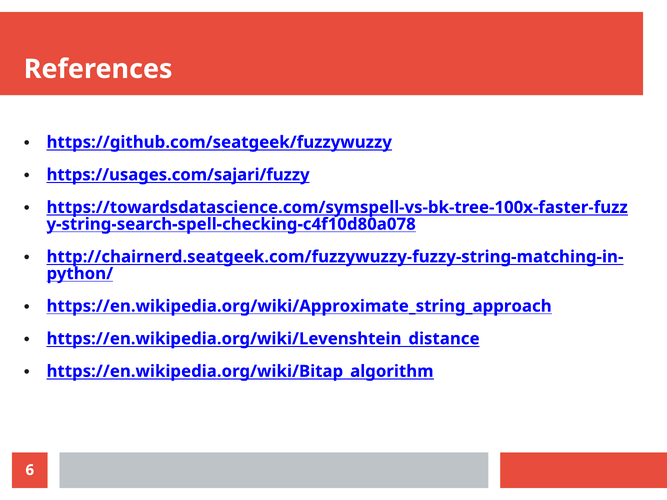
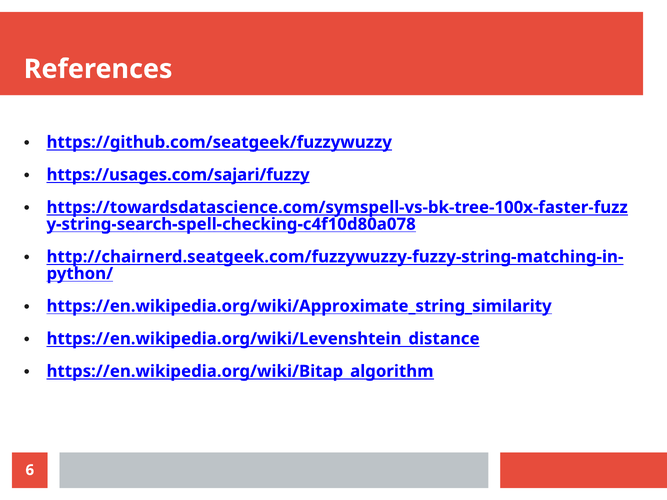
https://en.wikipedia.org/wiki/Approximate_string_approach: https://en.wikipedia.org/wiki/Approximate_string_approach -> https://en.wikipedia.org/wiki/Approximate_string_similarity
